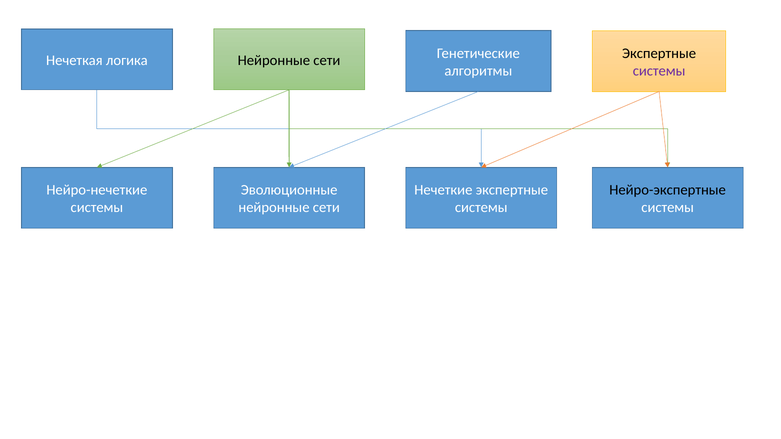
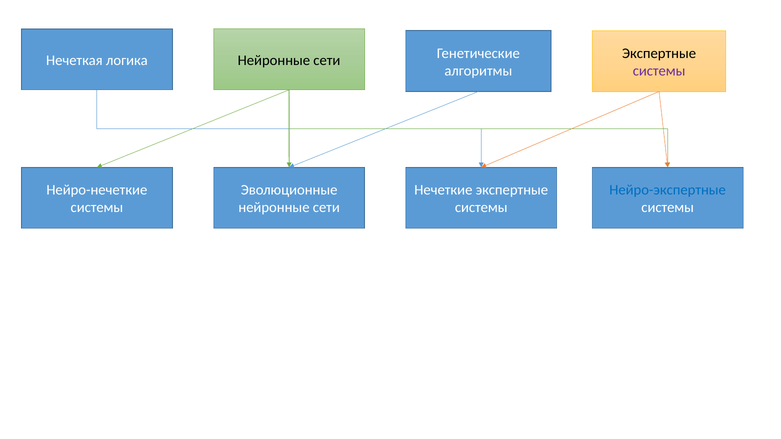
Нейро-экспертные colour: black -> blue
